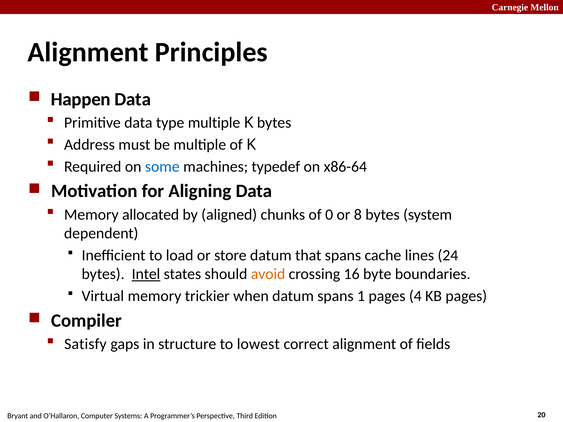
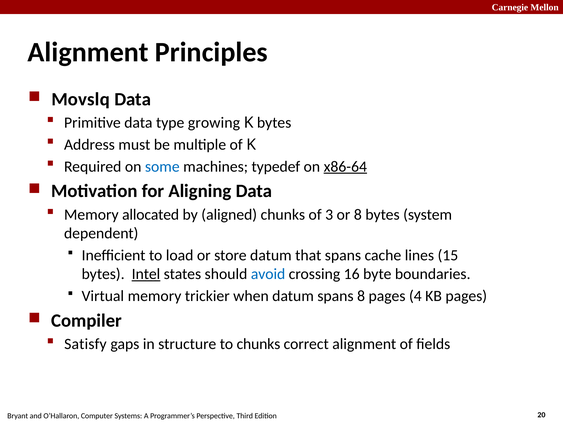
Happen: Happen -> Movslq
type multiple: multiple -> growing
x86-64 underline: none -> present
0: 0 -> 3
24: 24 -> 15
avoid colour: orange -> blue
spans 1: 1 -> 8
to lowest: lowest -> chunks
